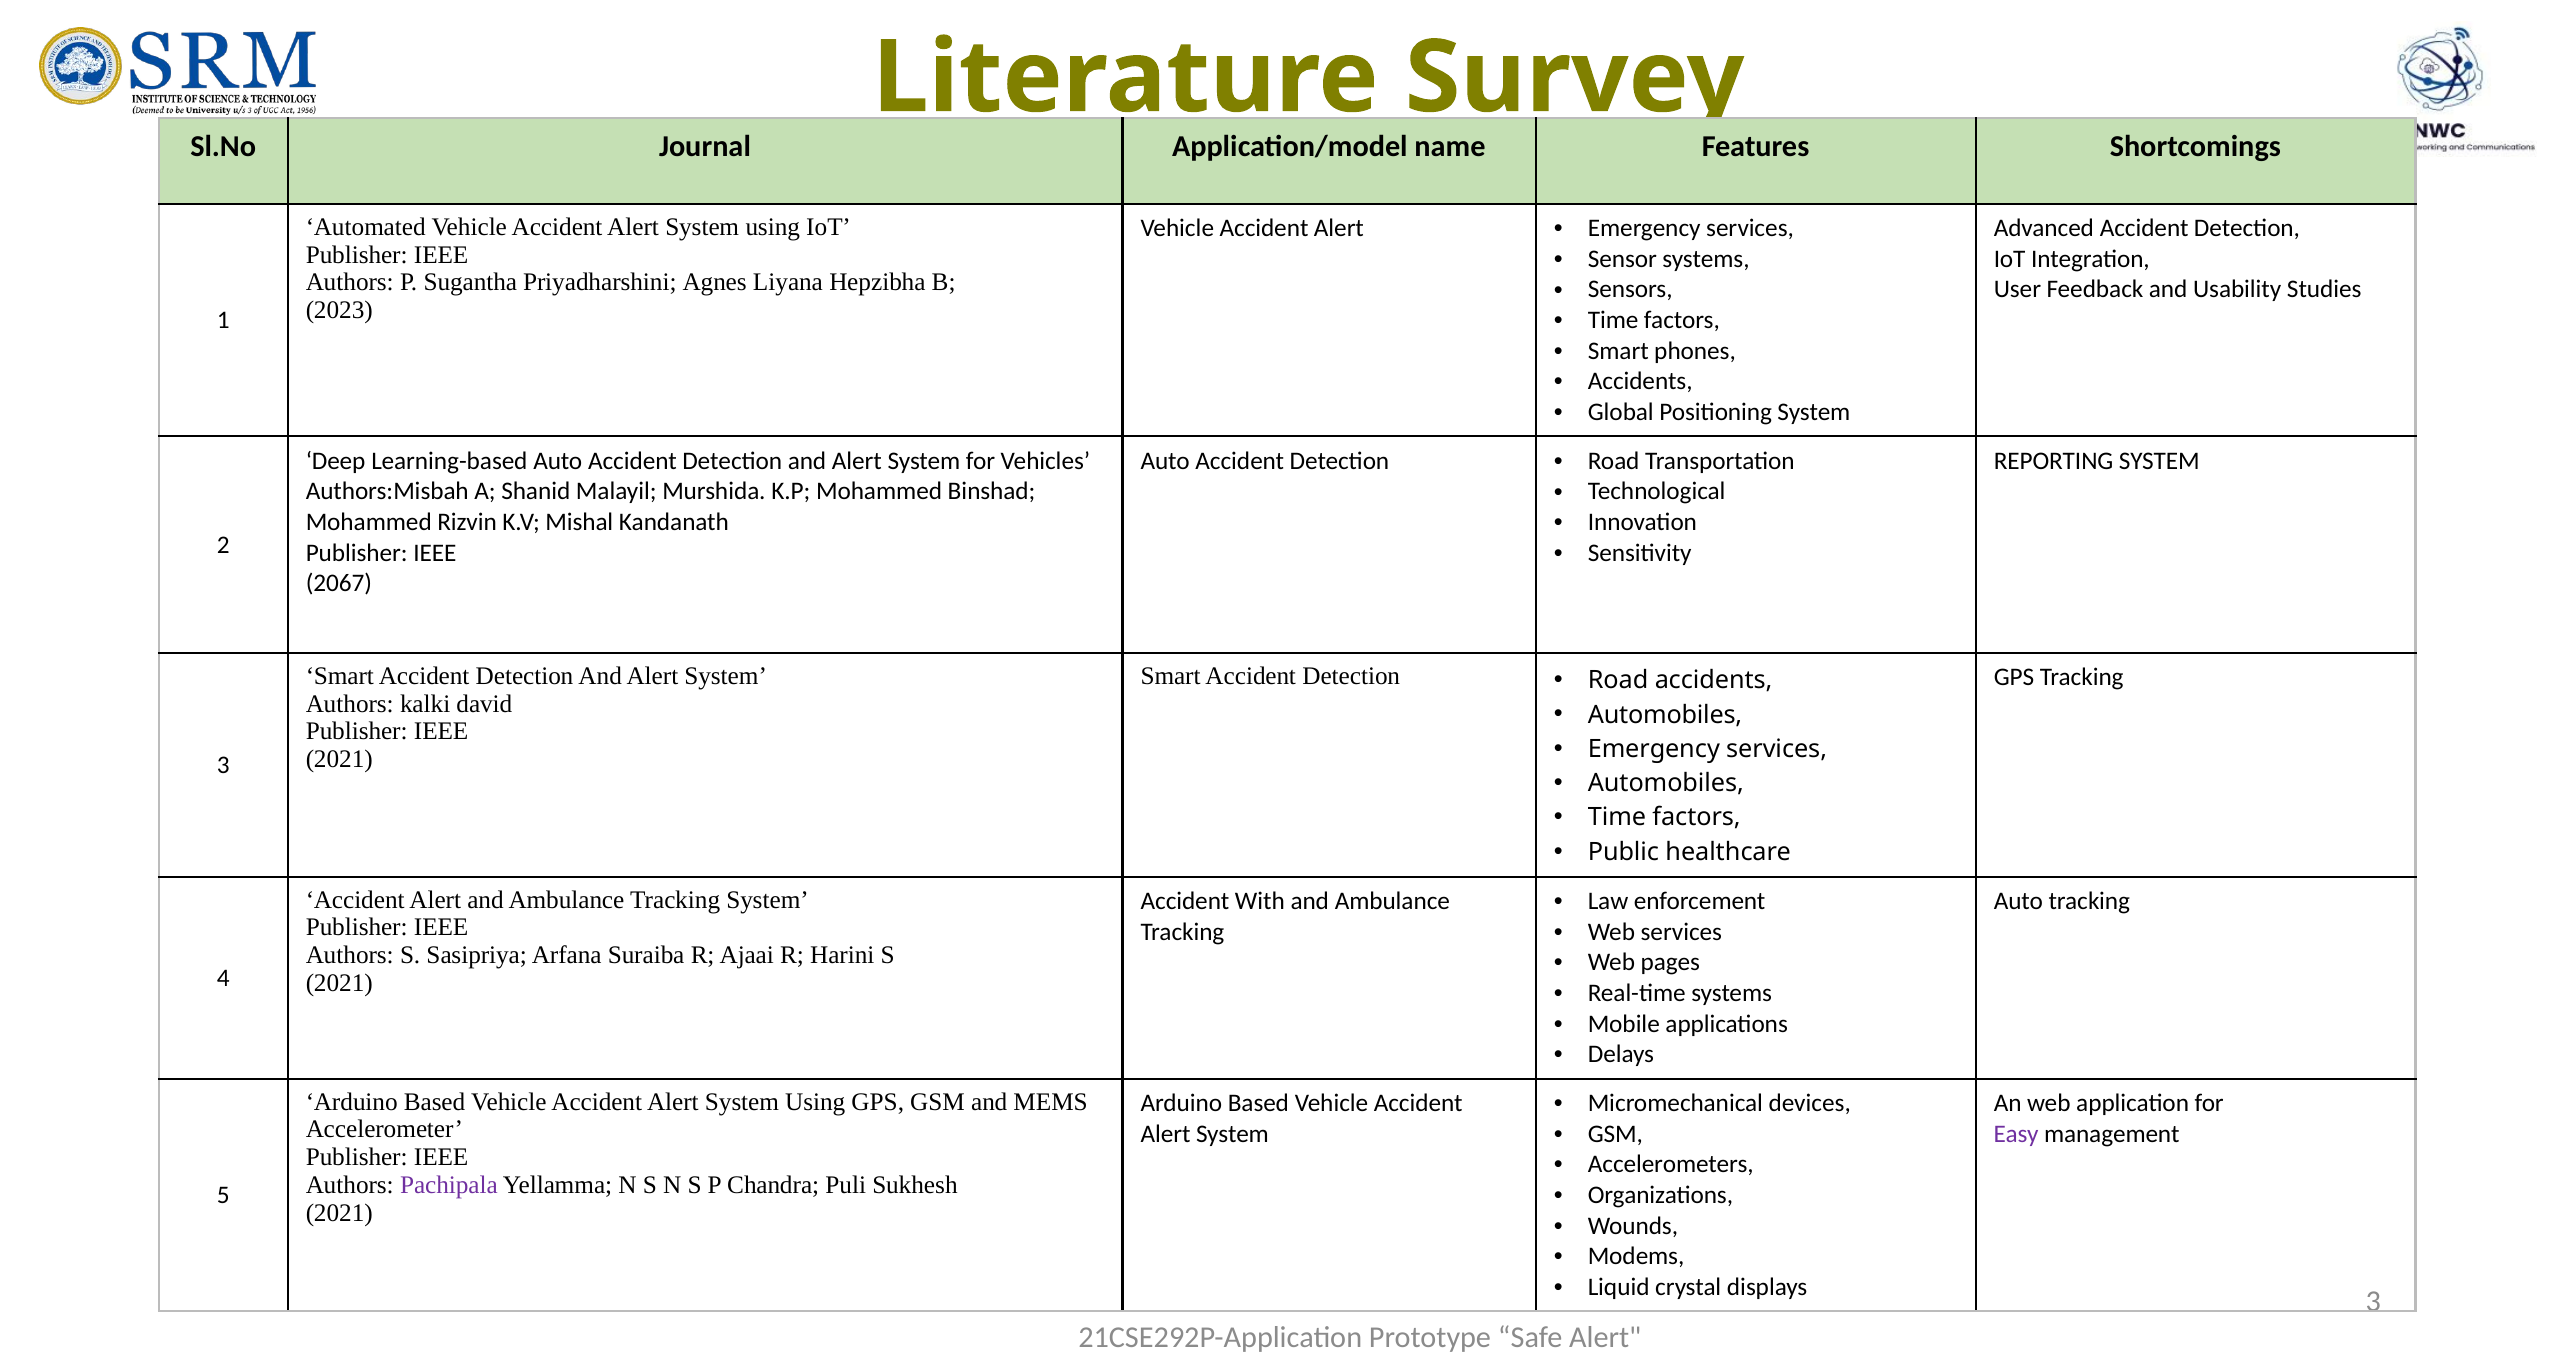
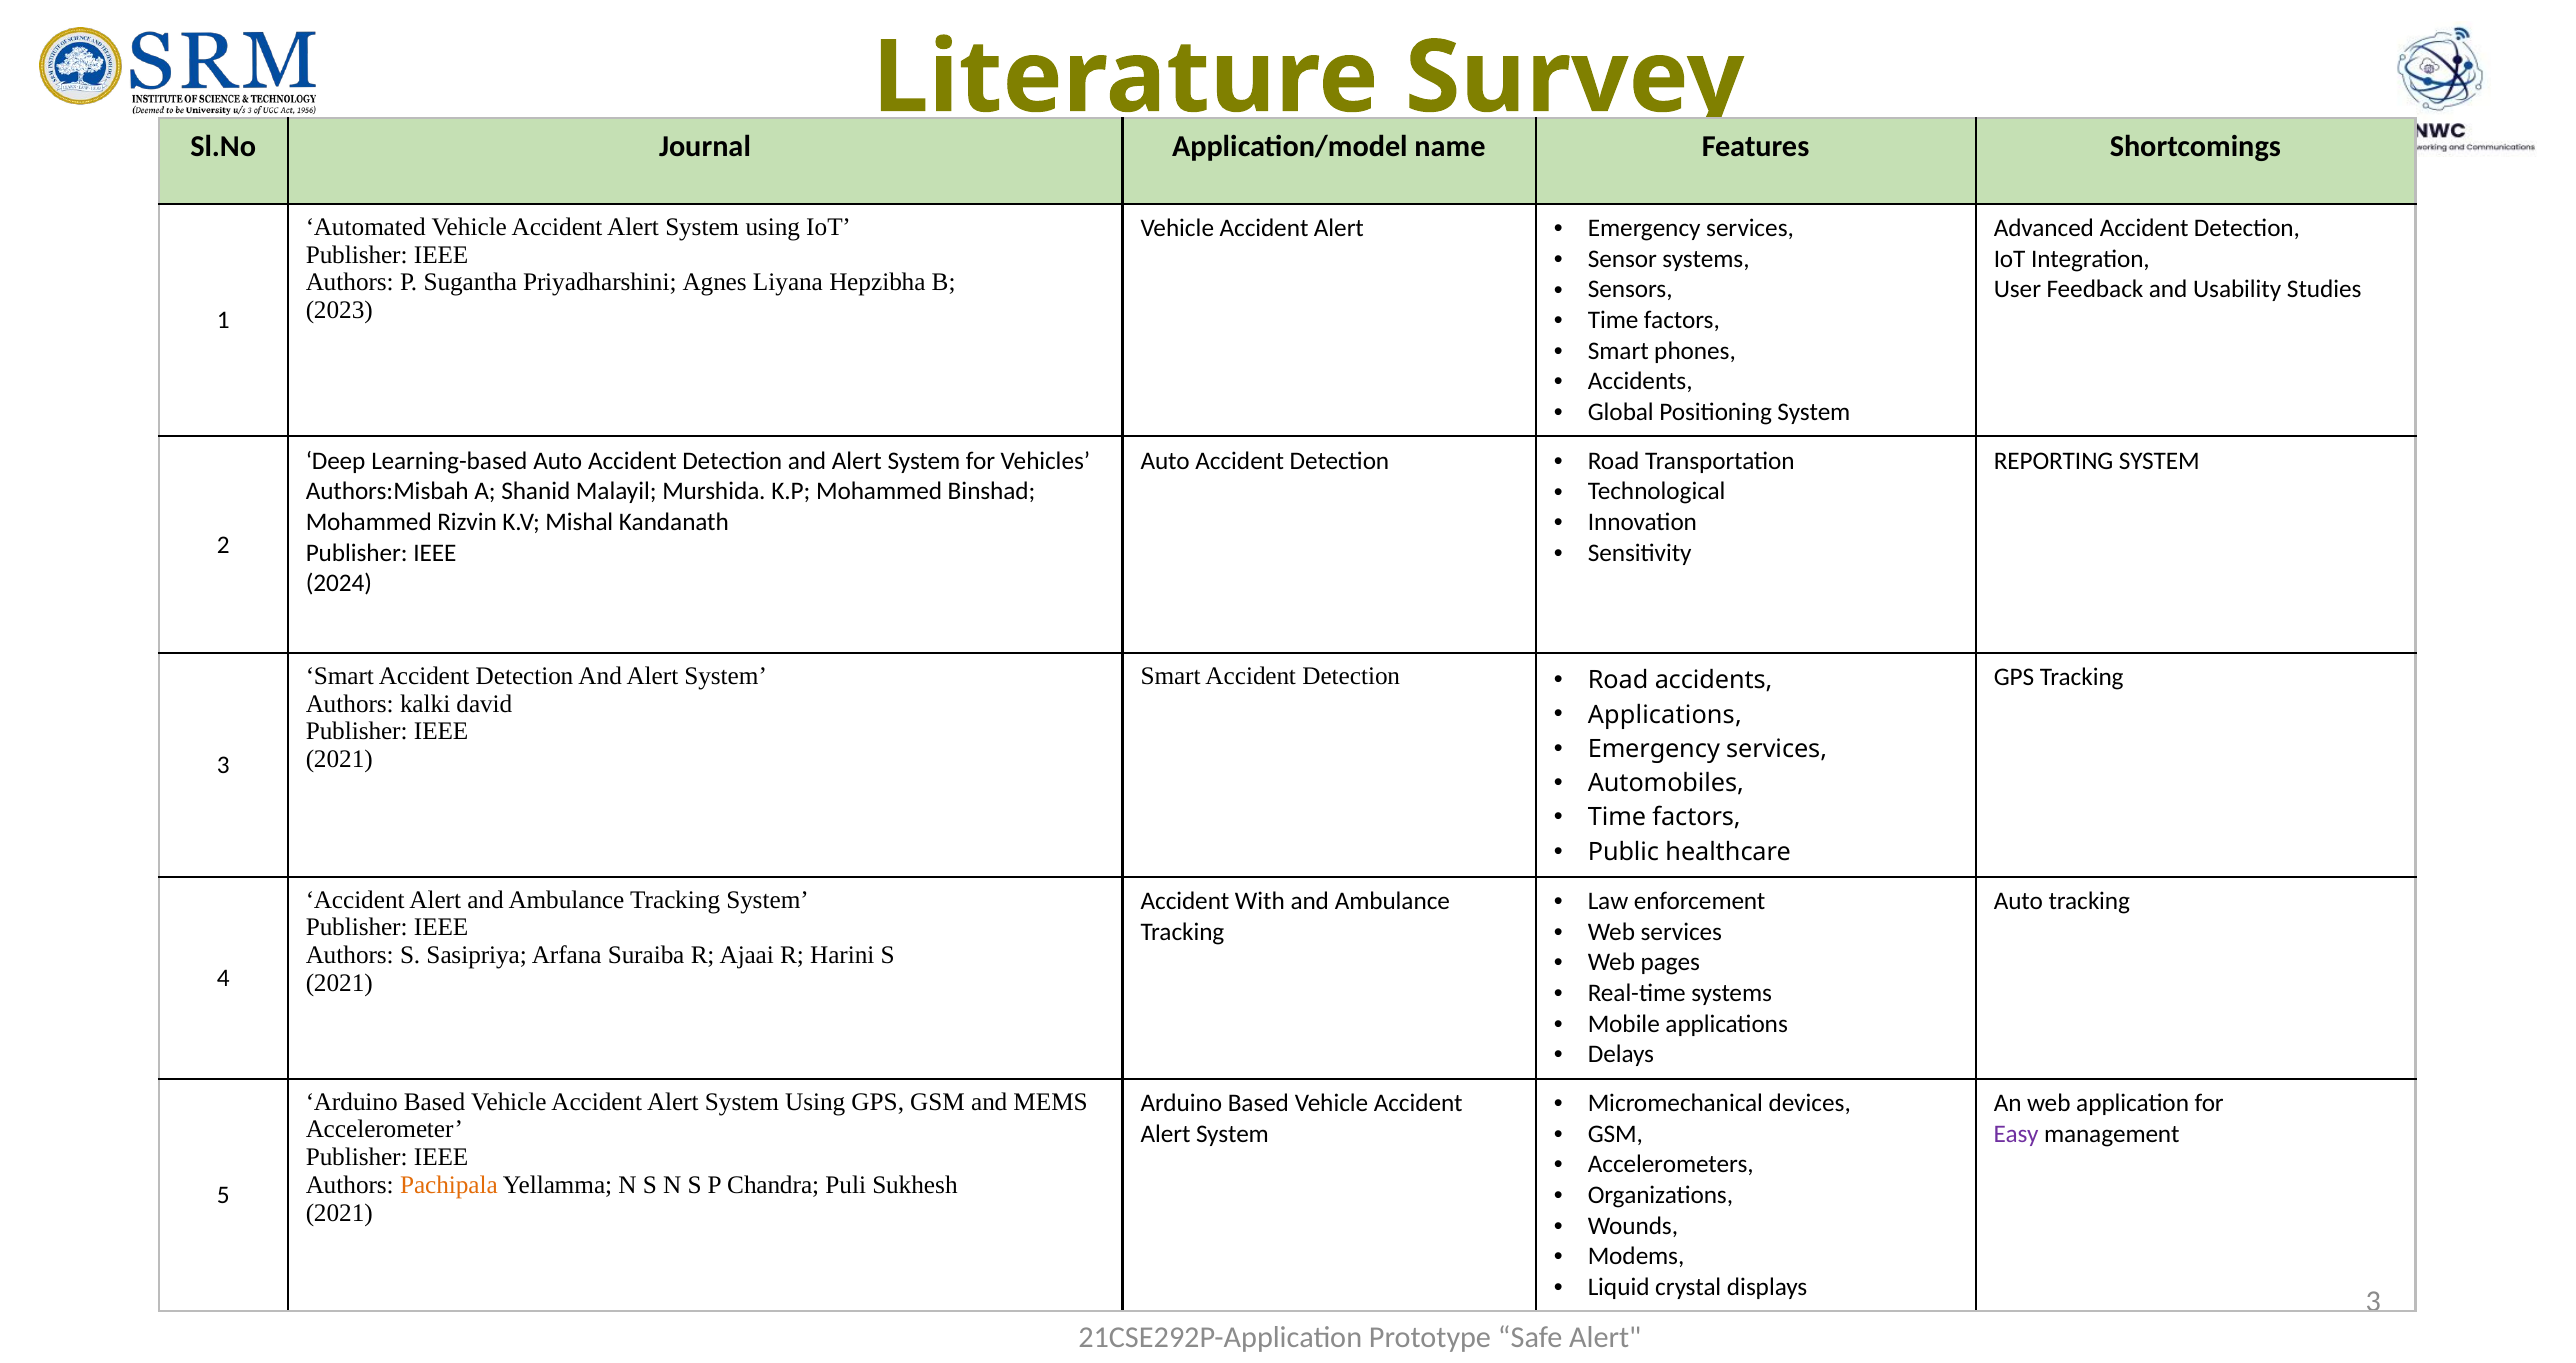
2067: 2067 -> 2024
Automobiles at (1665, 715): Automobiles -> Applications
Pachipala colour: purple -> orange
